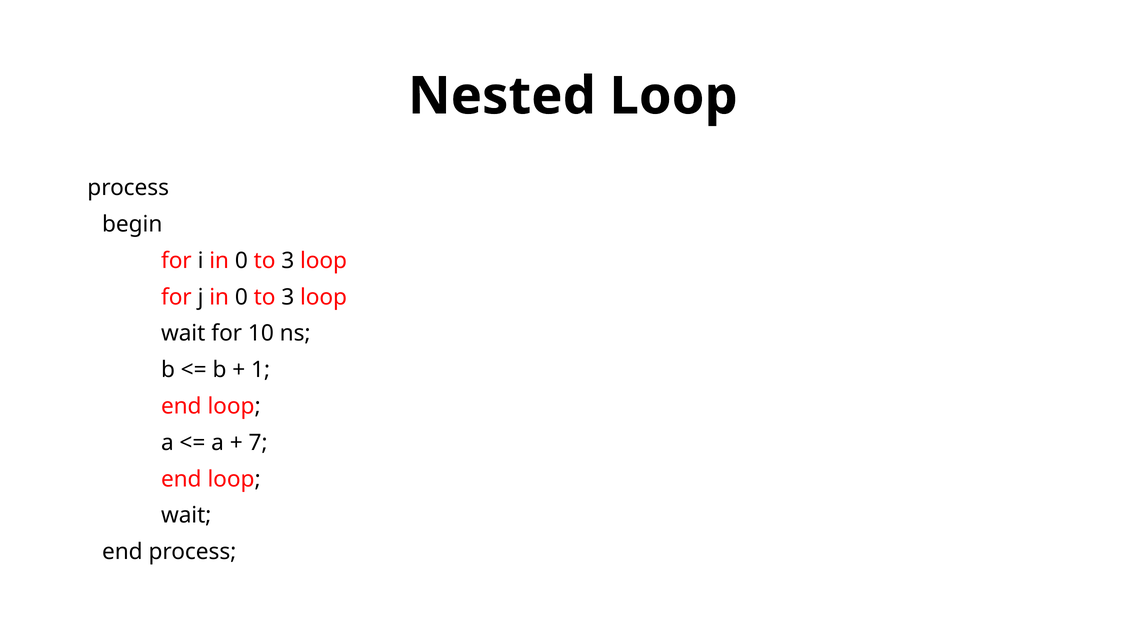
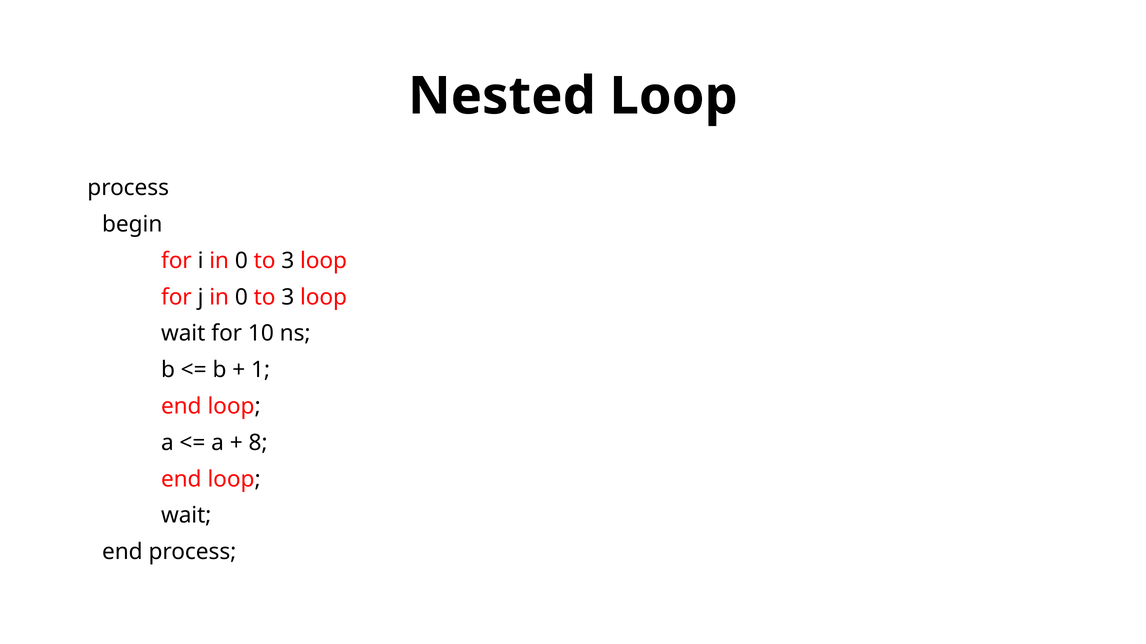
7: 7 -> 8
